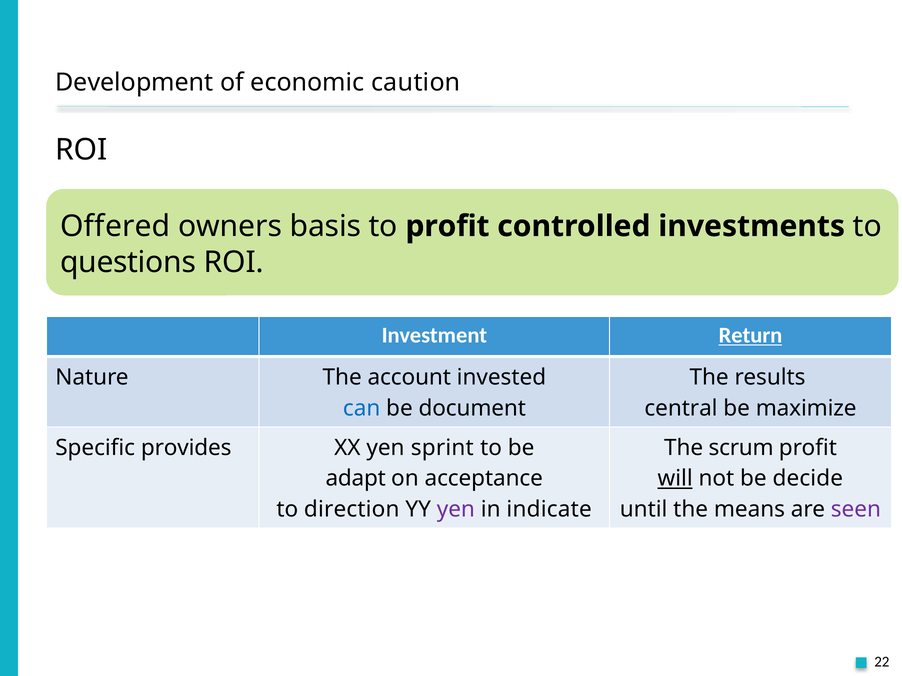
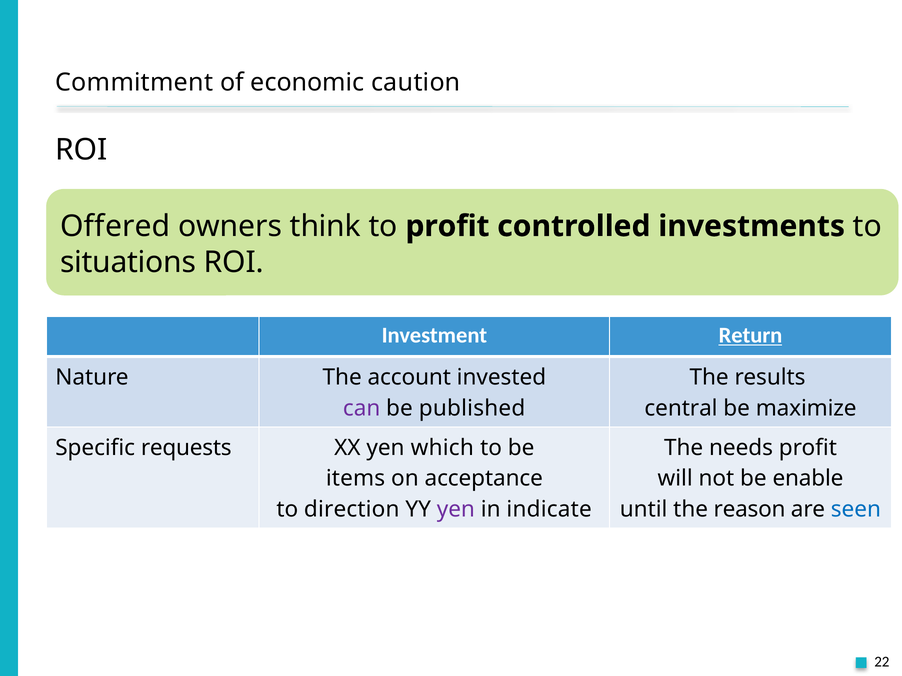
Development: Development -> Commitment
basis: basis -> think
questions: questions -> situations
can colour: blue -> purple
document: document -> published
provides: provides -> requests
sprint: sprint -> which
scrum: scrum -> needs
adapt: adapt -> items
will underline: present -> none
decide: decide -> enable
means: means -> reason
seen colour: purple -> blue
